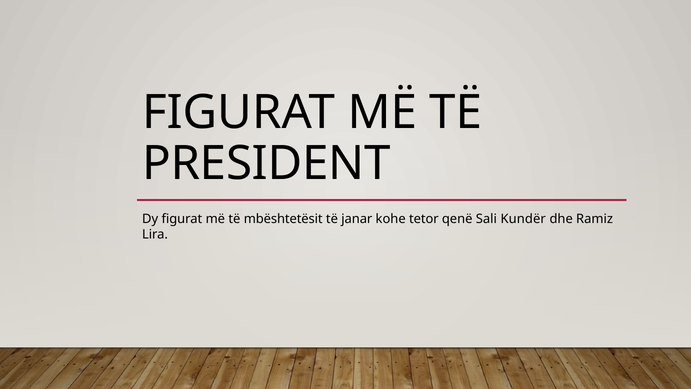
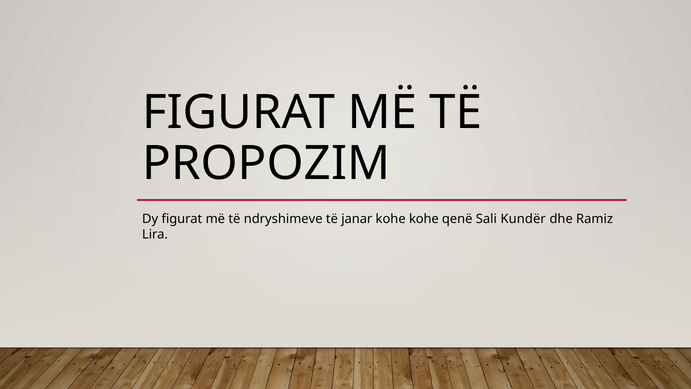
PRESIDENT: PRESIDENT -> PROPOZIM
mbështetësit: mbështetësit -> ndryshimeve
kohe tetor: tetor -> kohe
